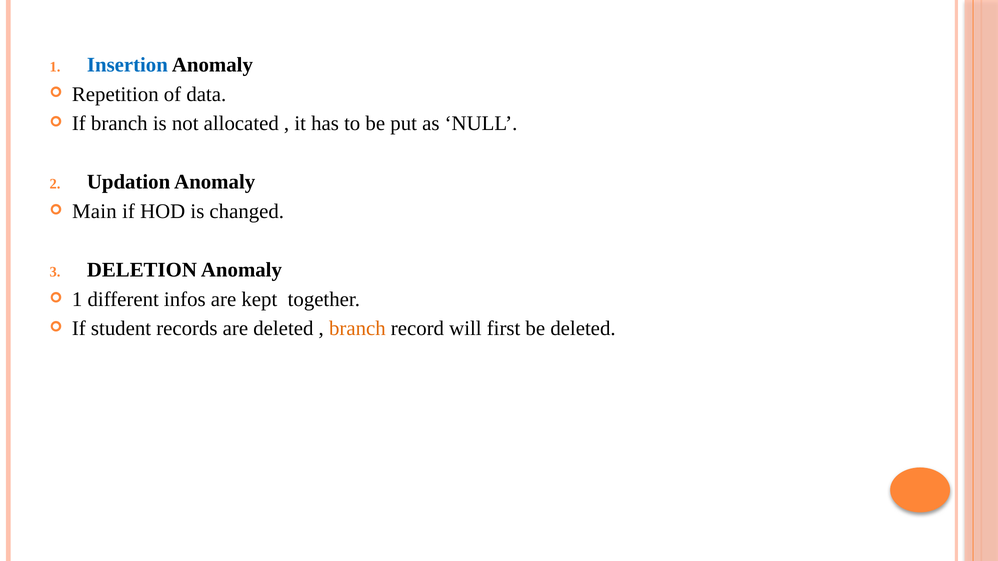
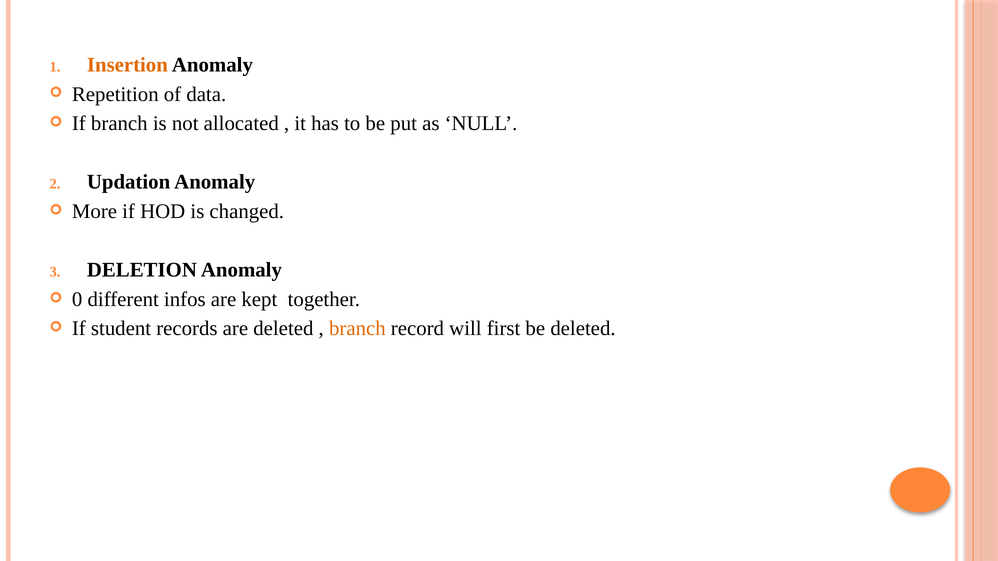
Insertion colour: blue -> orange
Main: Main -> More
1 at (77, 300): 1 -> 0
